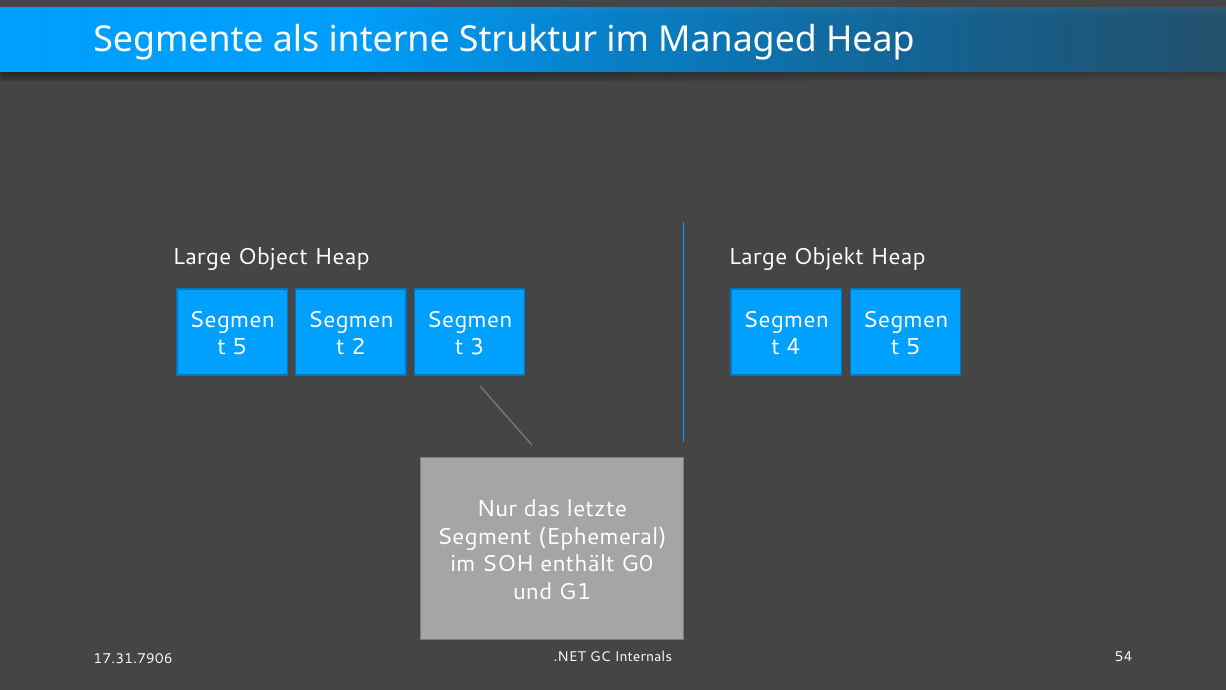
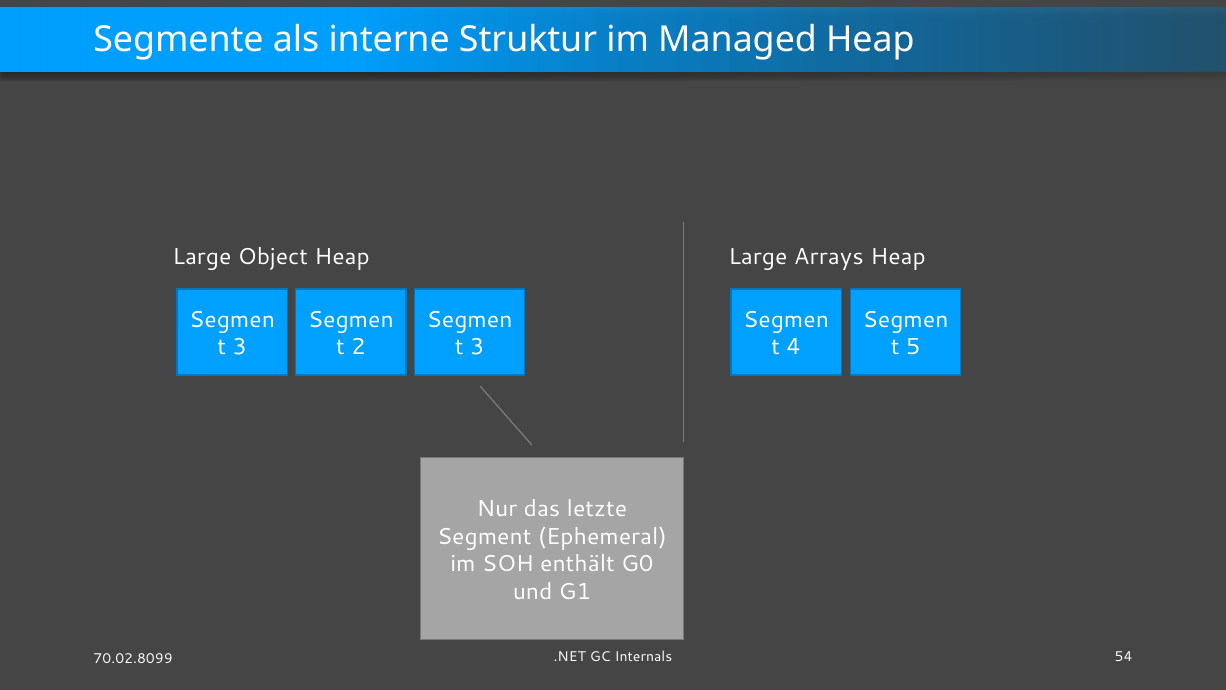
Objekt: Objekt -> Arrays
5 at (240, 347): 5 -> 3
17.31.7906: 17.31.7906 -> 70.02.8099
